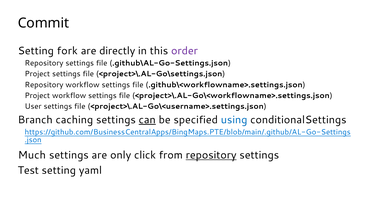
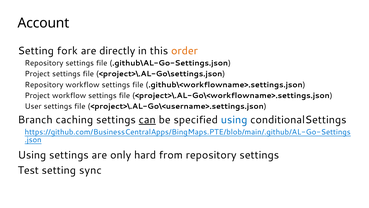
Commit: Commit -> Account
order colour: purple -> orange
Much at (32, 155): Much -> Using
click: click -> hard
repository at (211, 155) underline: present -> none
yaml: yaml -> sync
